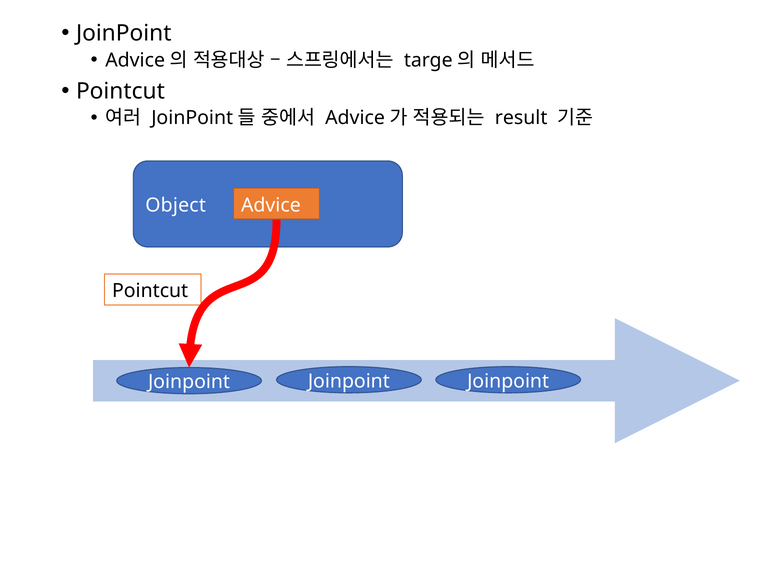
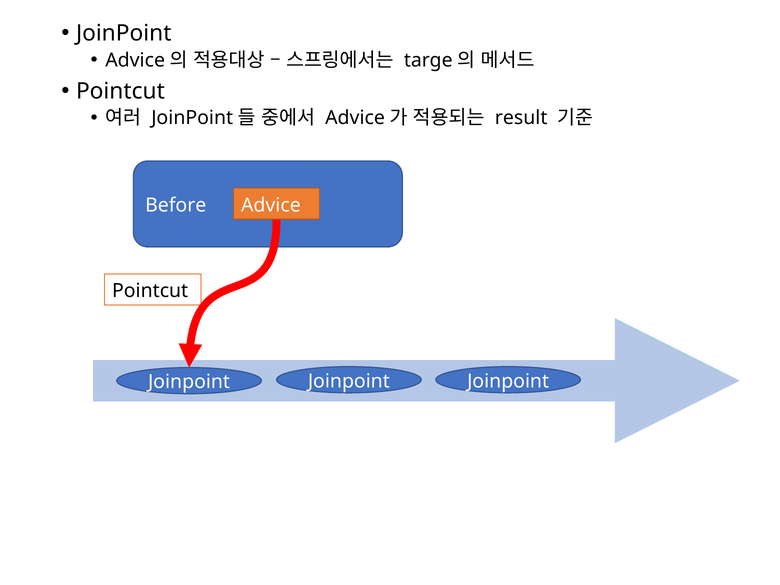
Object: Object -> Before
